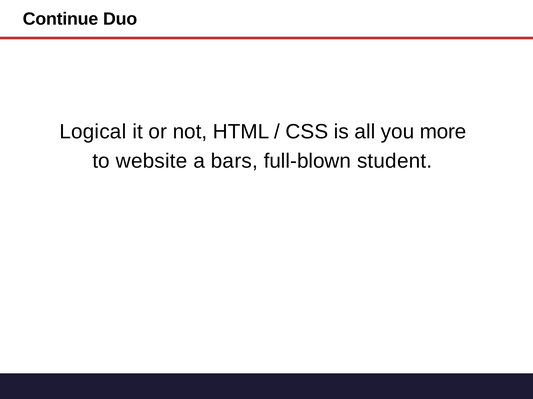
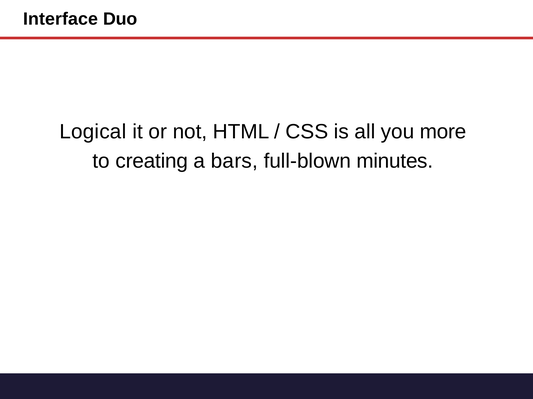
Continue: Continue -> Interface
website: website -> creating
student: student -> minutes
